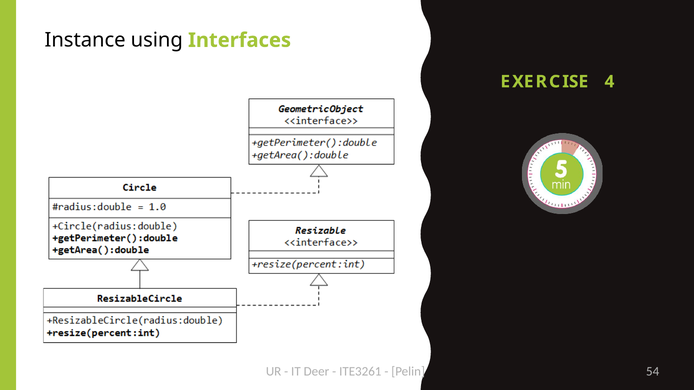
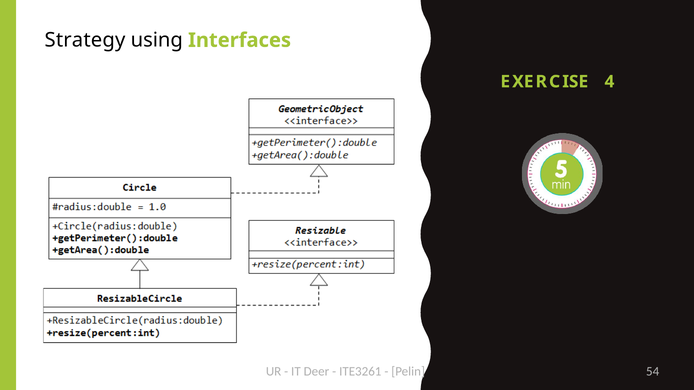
Instance: Instance -> Strategy
